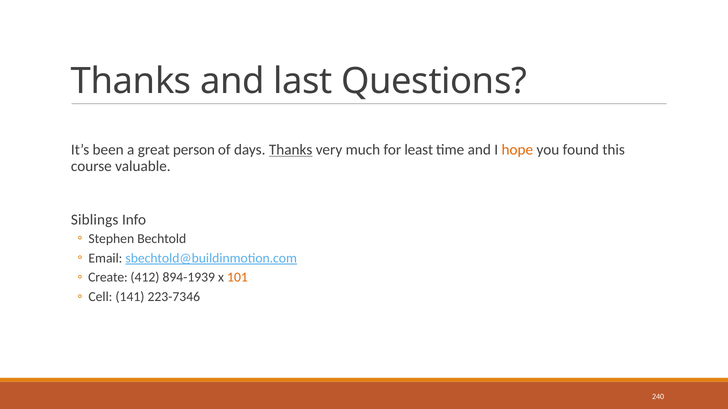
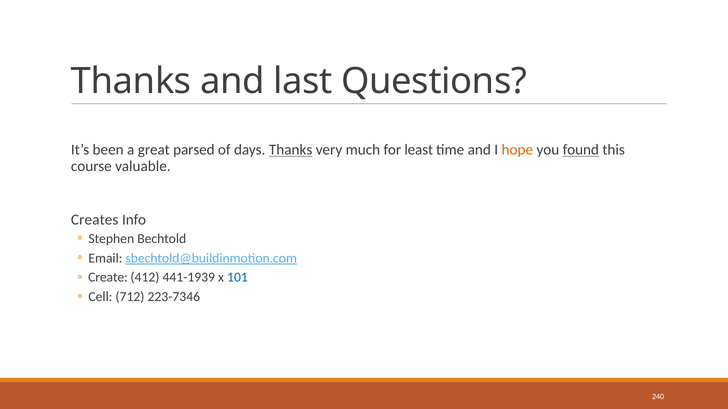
person: person -> parsed
found underline: none -> present
Siblings: Siblings -> Creates
894-1939: 894-1939 -> 441-1939
101 colour: orange -> blue
141: 141 -> 712
